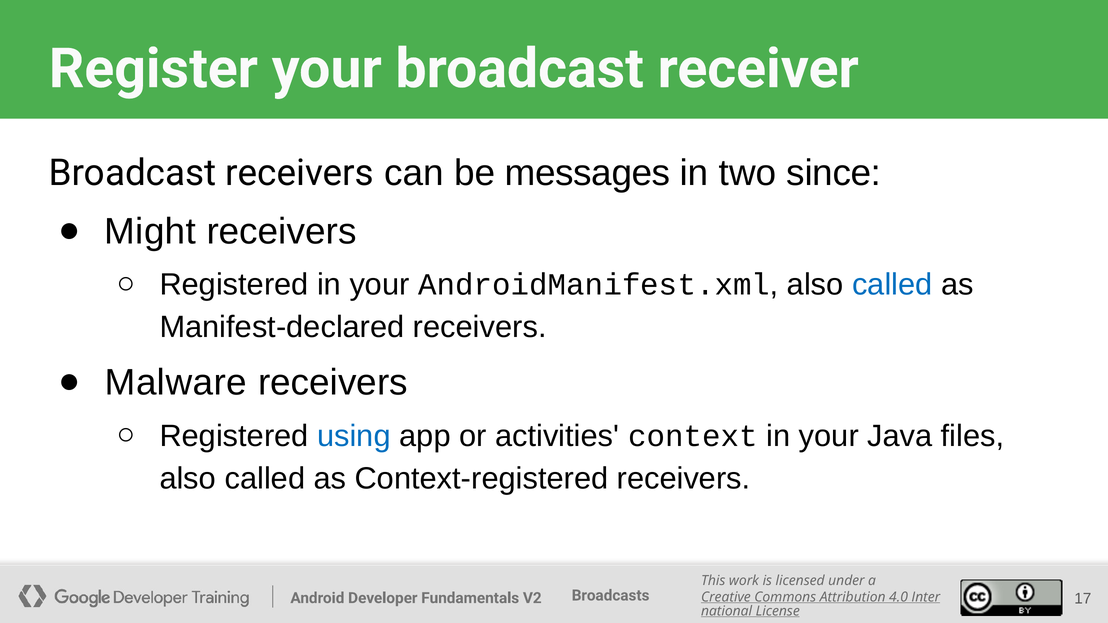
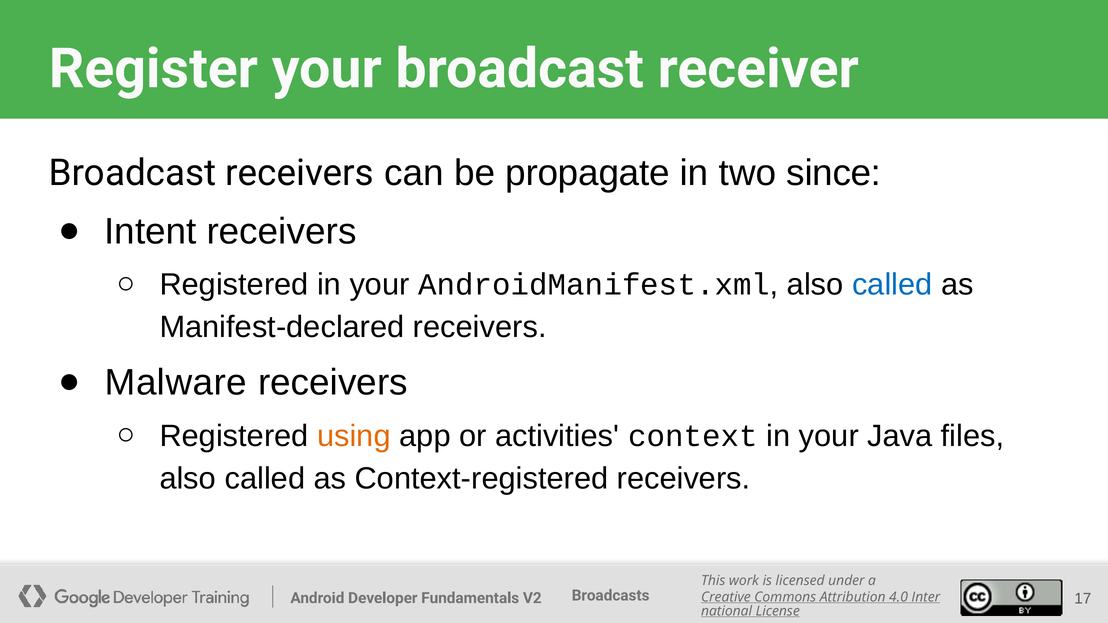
messages: messages -> propagate
Might: Might -> Intent
using colour: blue -> orange
